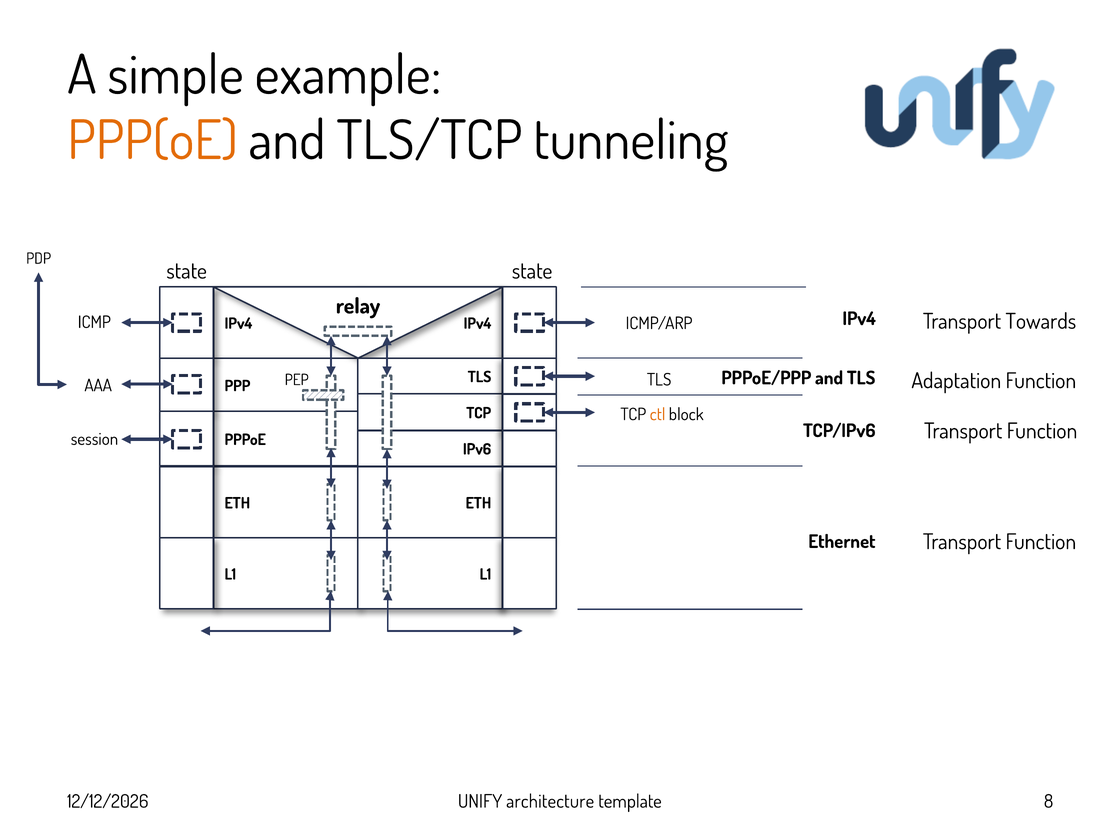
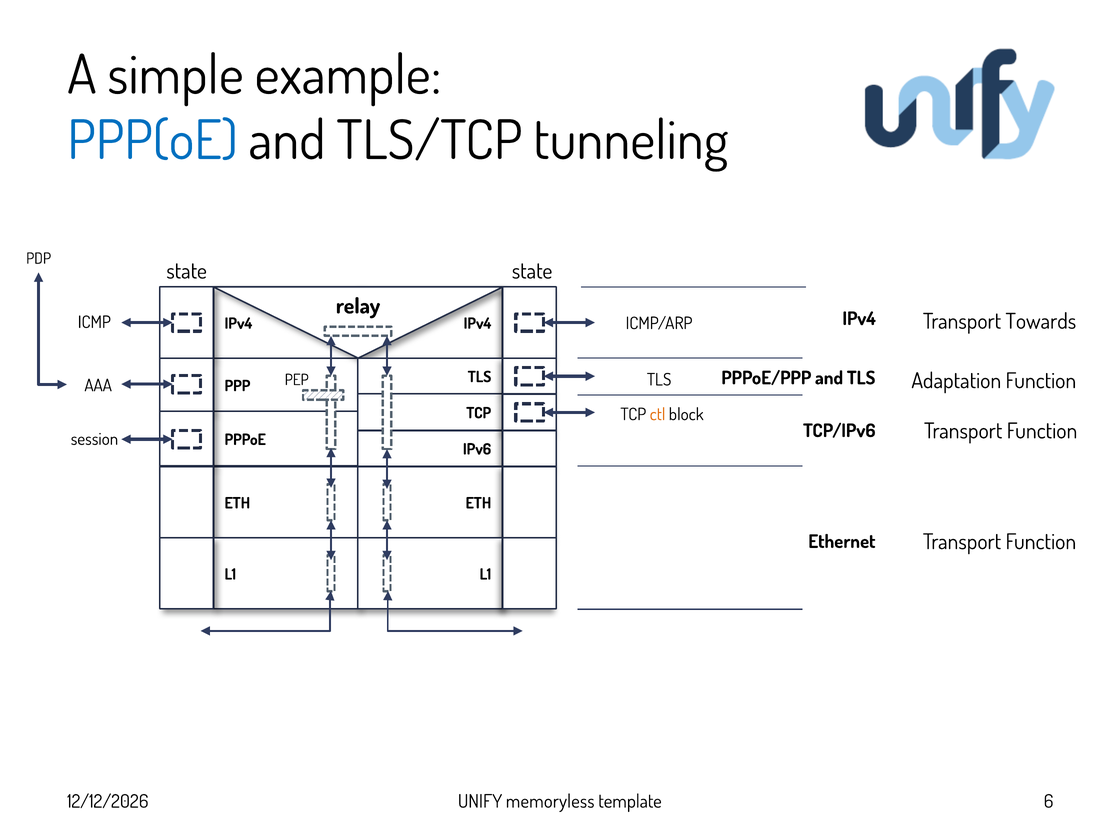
PPP(oE colour: orange -> blue
architecture: architecture -> memoryless
8: 8 -> 6
